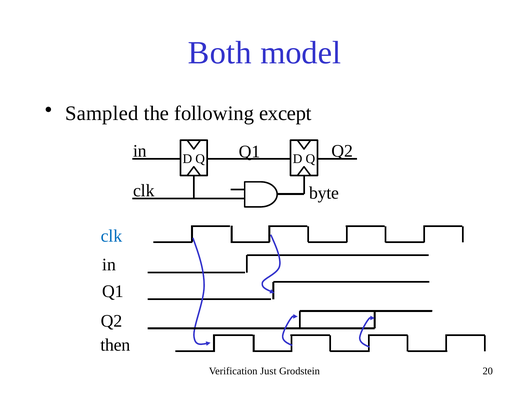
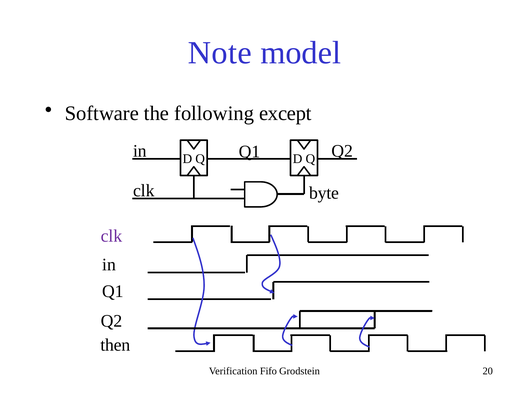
Both: Both -> Note
Sampled: Sampled -> Software
clk at (111, 236) colour: blue -> purple
Just: Just -> Fifo
